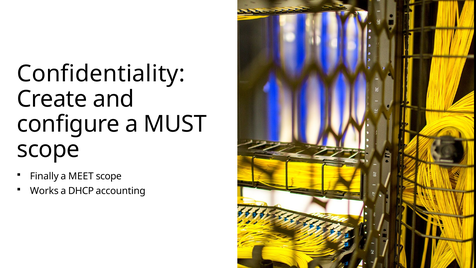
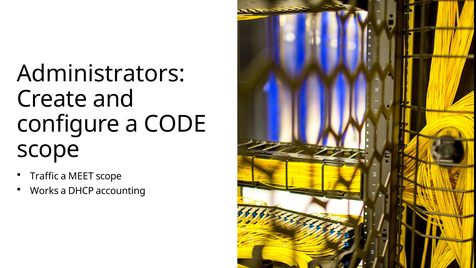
Confidentiality: Confidentiality -> Administrators
MUST: MUST -> CODE
Finally: Finally -> Traffic
